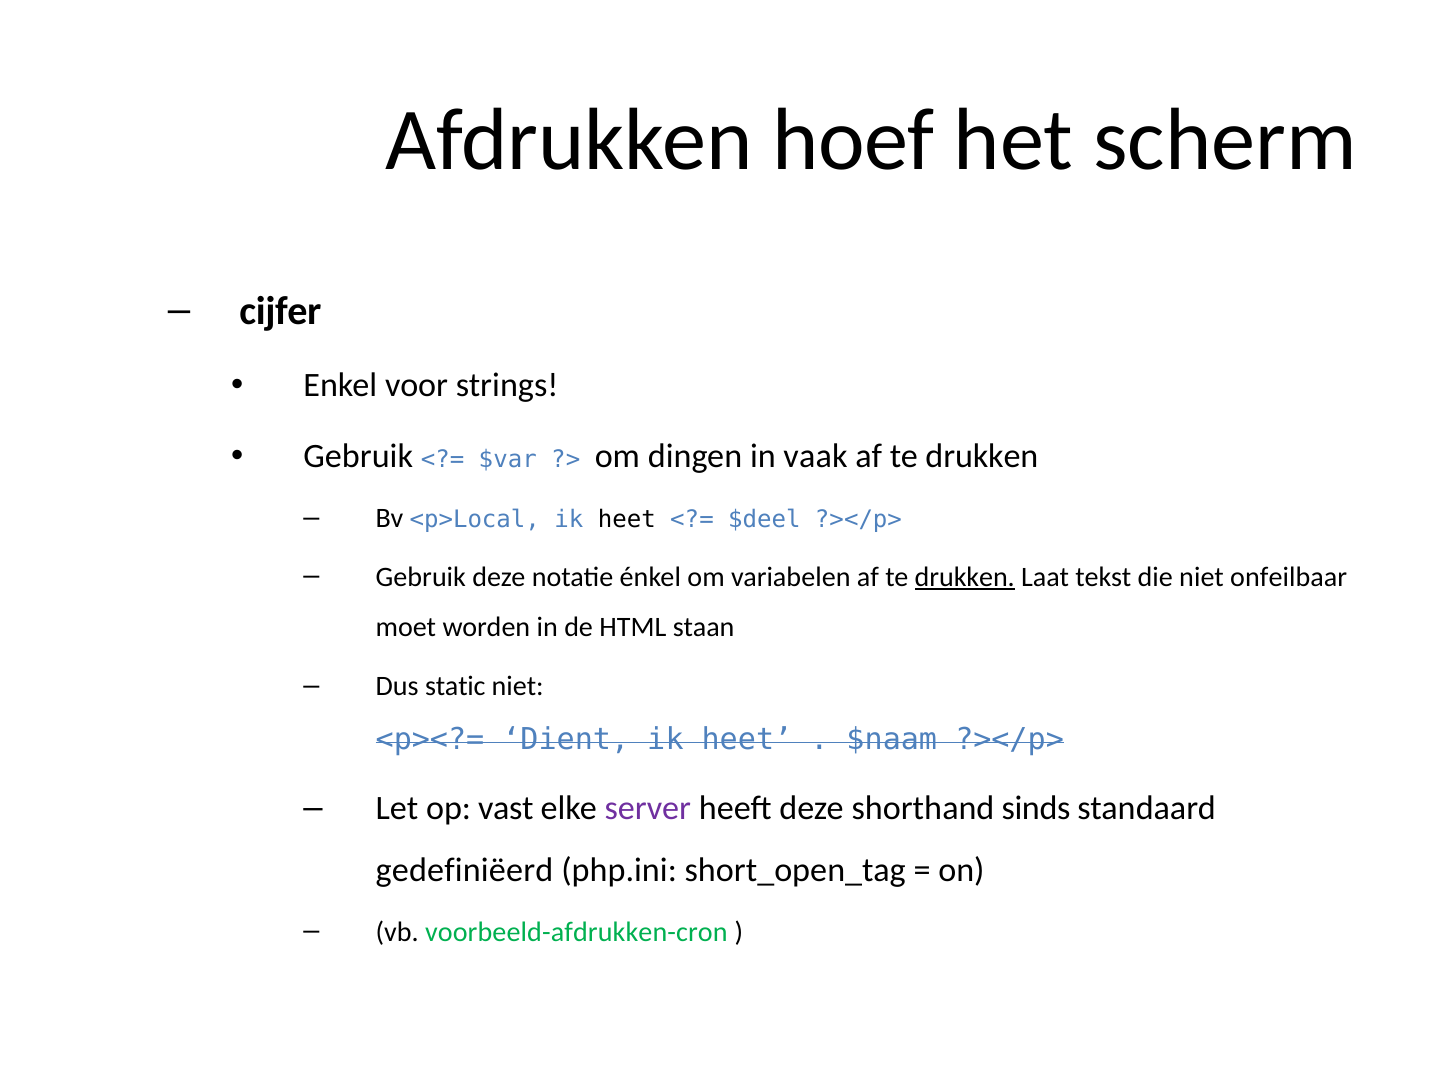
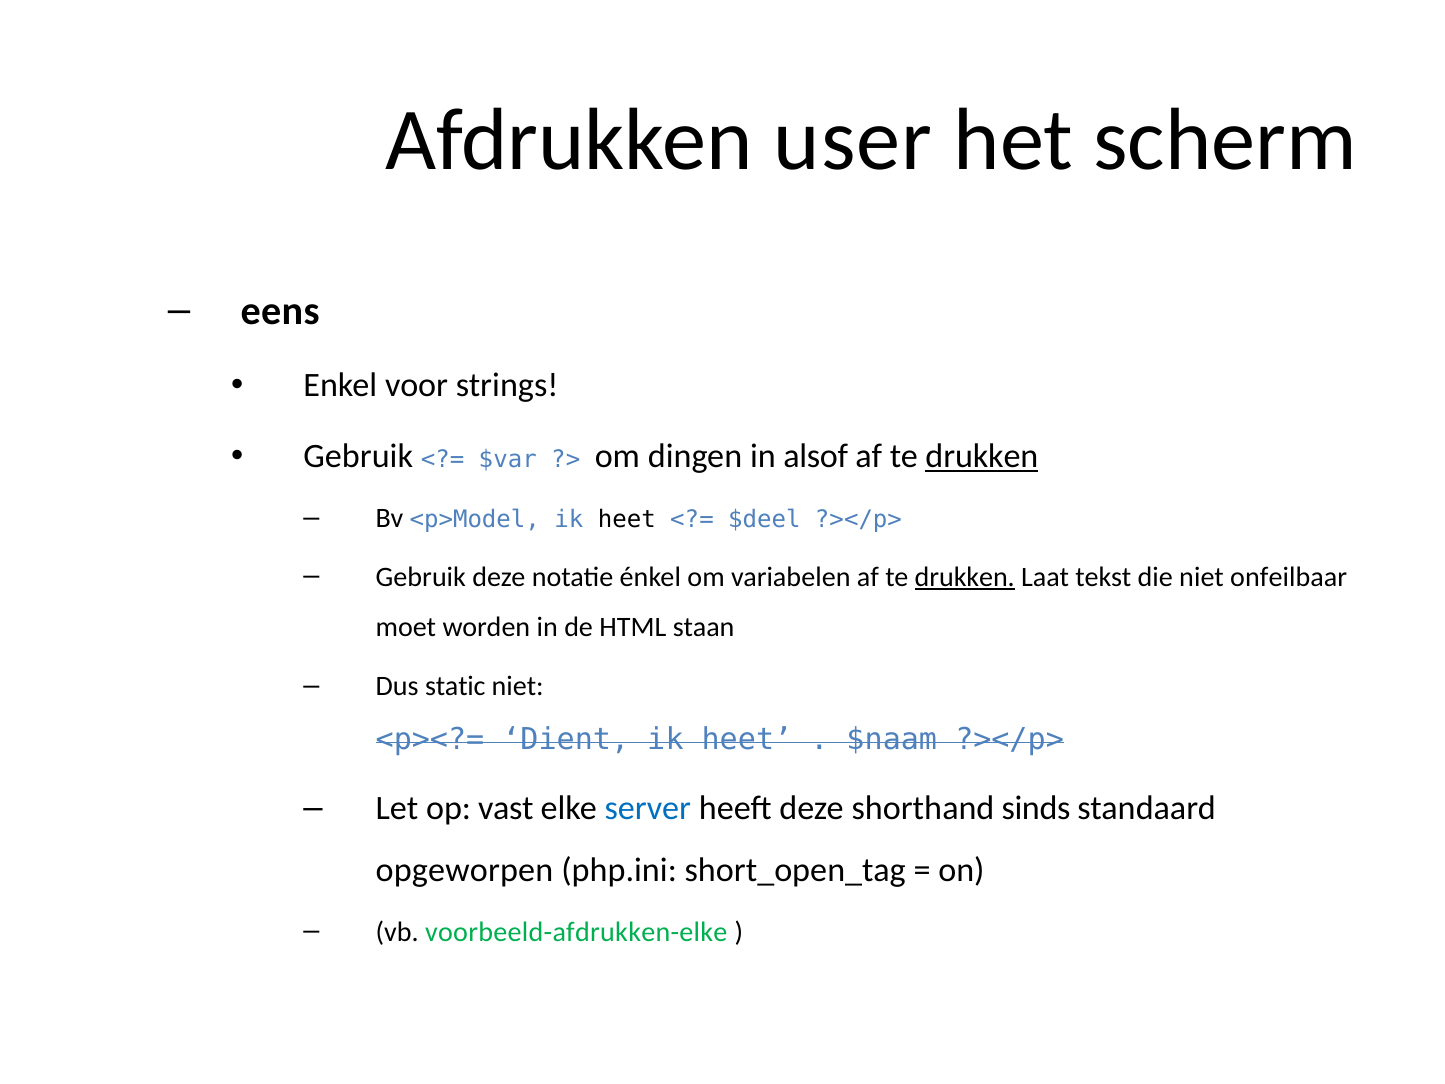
hoef: hoef -> user
cijfer: cijfer -> eens
vaak: vaak -> alsof
drukken at (982, 456) underline: none -> present
<p>Local: <p>Local -> <p>Model
server colour: purple -> blue
gedefiniëerd: gedefiniëerd -> opgeworpen
voorbeeld-afdrukken-cron: voorbeeld-afdrukken-cron -> voorbeeld-afdrukken-elke
